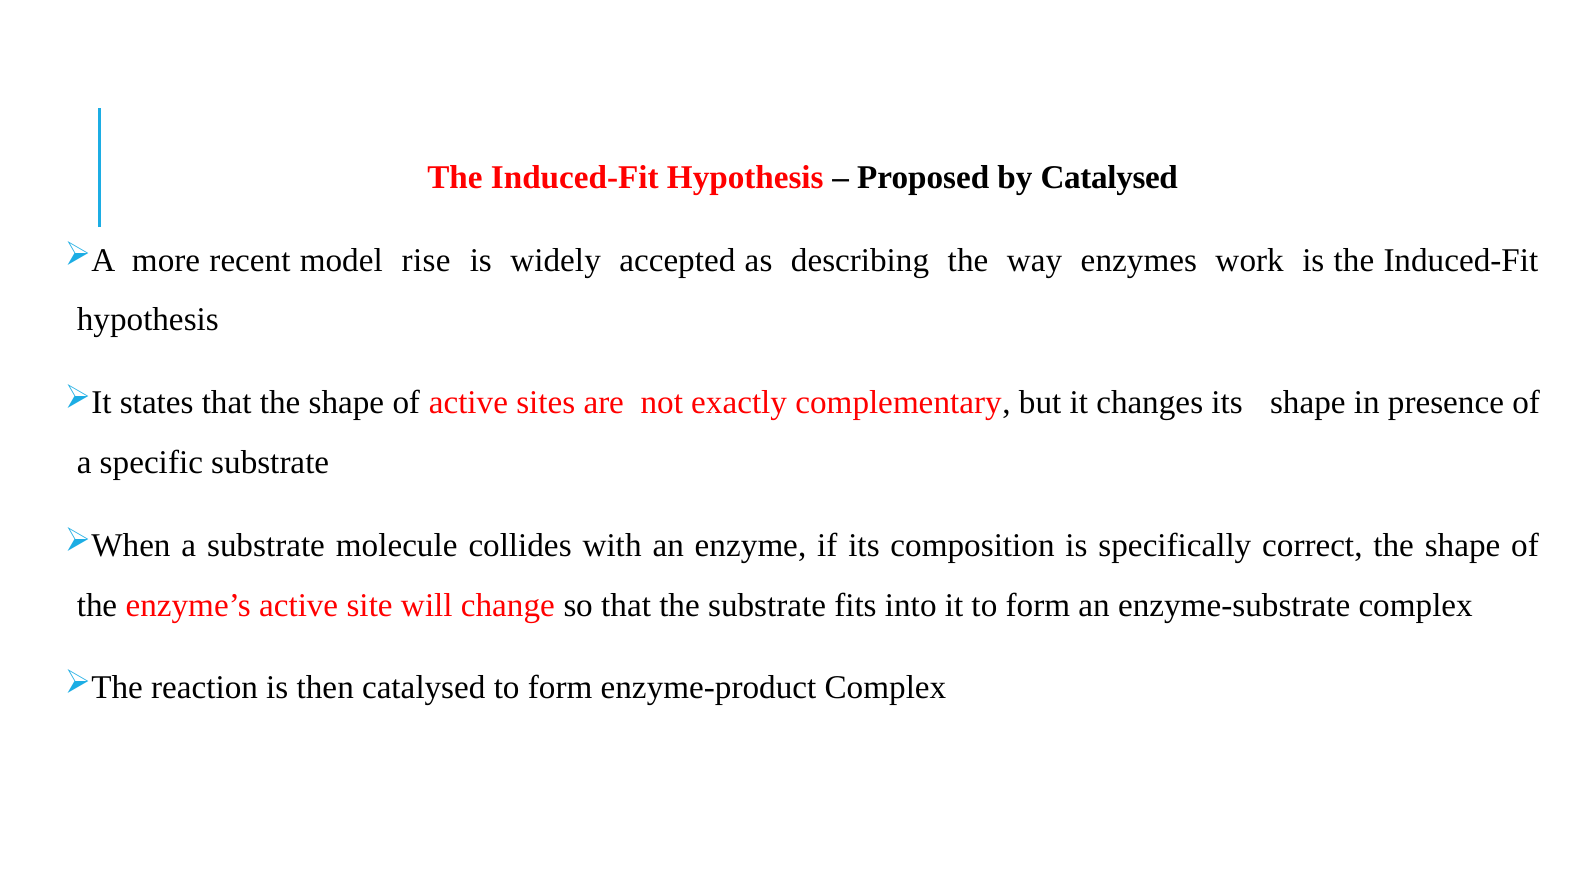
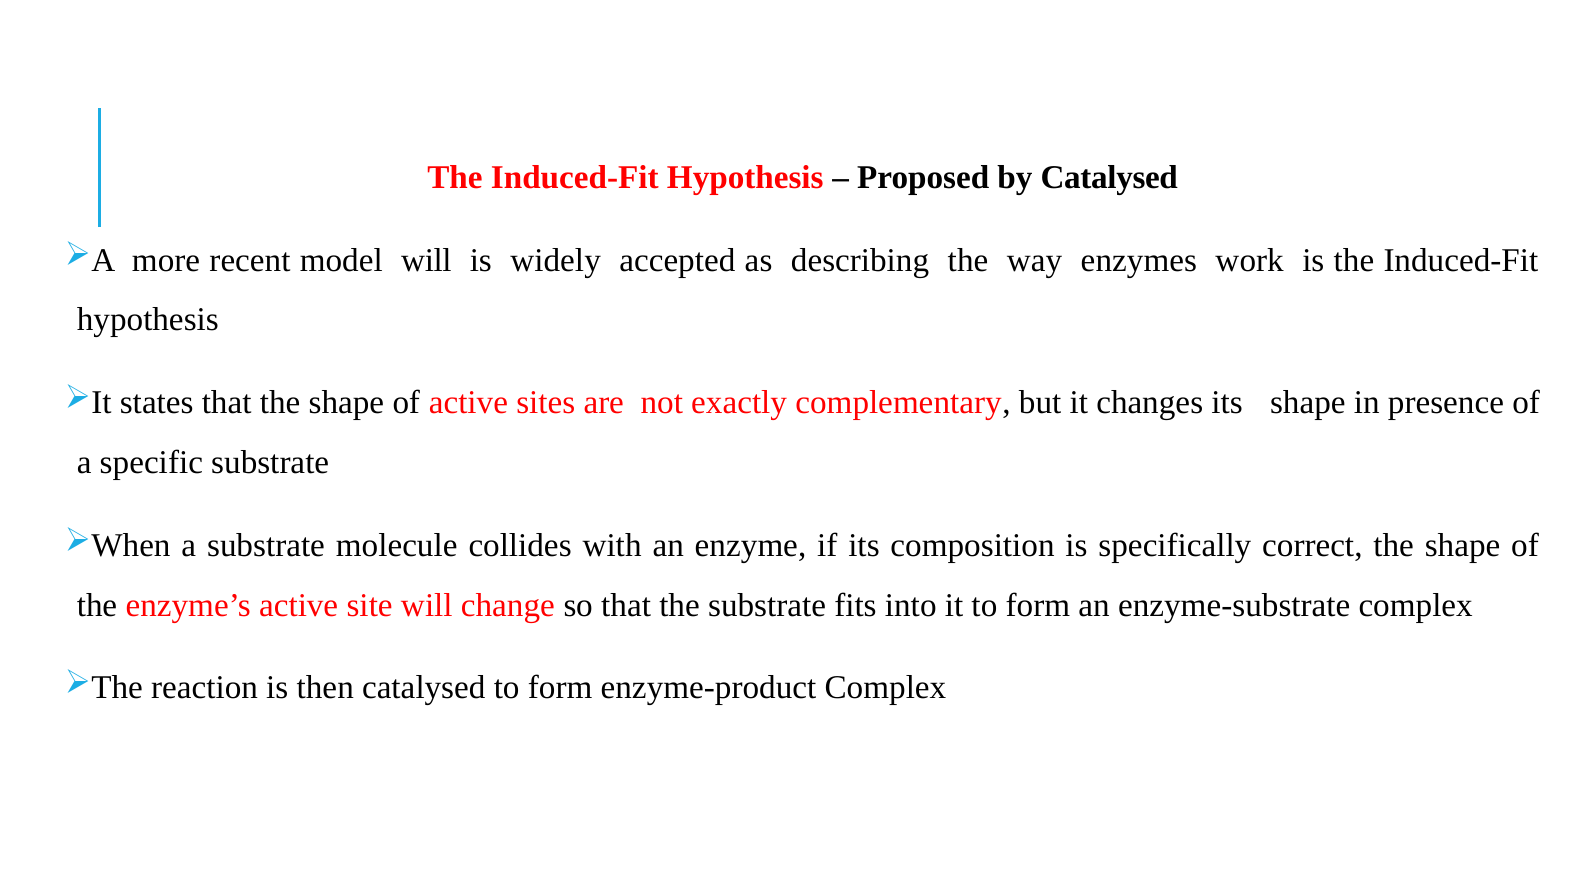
model rise: rise -> will
